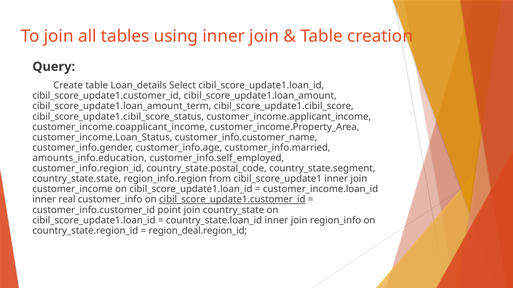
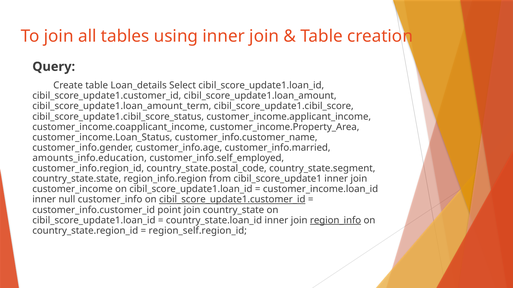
real: real -> null
region_info underline: none -> present
region_deal.region_id: region_deal.region_id -> region_self.region_id
